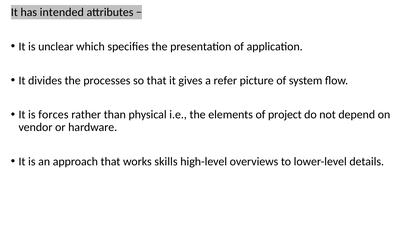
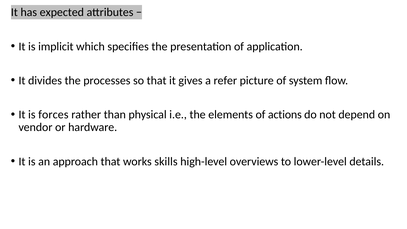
intended: intended -> expected
unclear: unclear -> implicit
project: project -> actions
